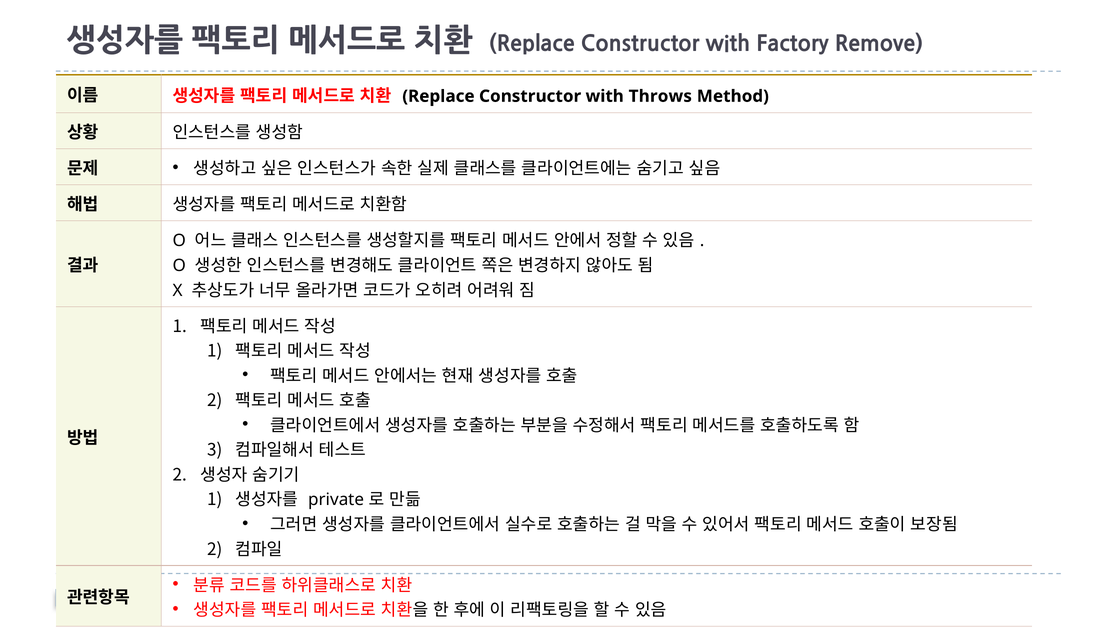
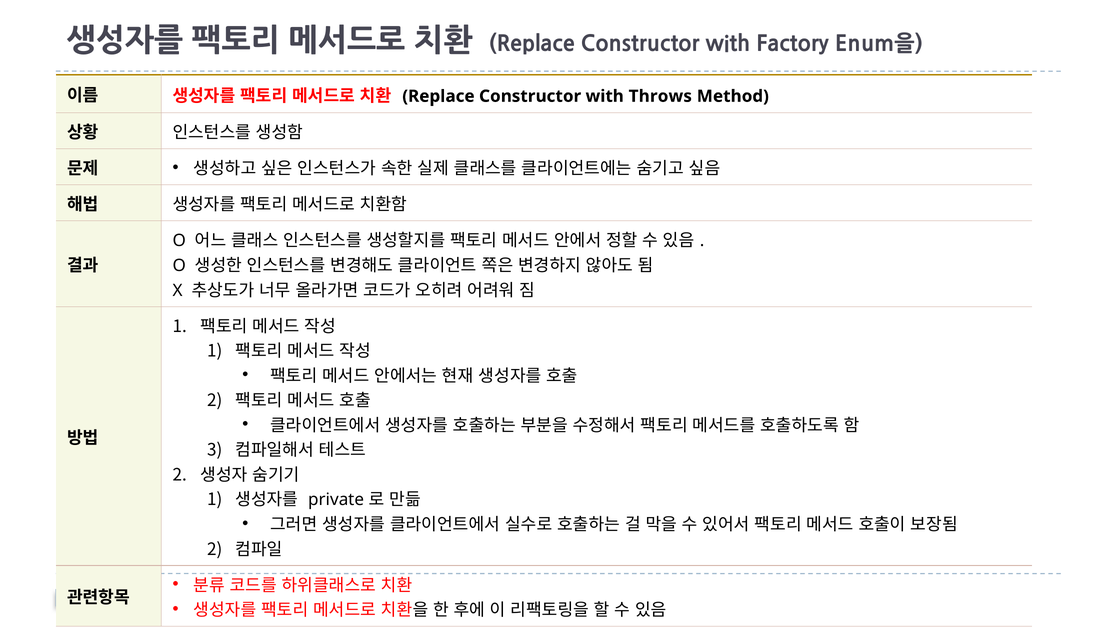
Remove: Remove -> Enum을
